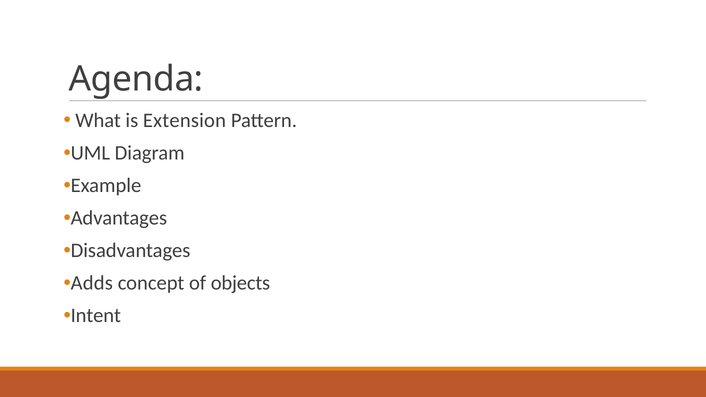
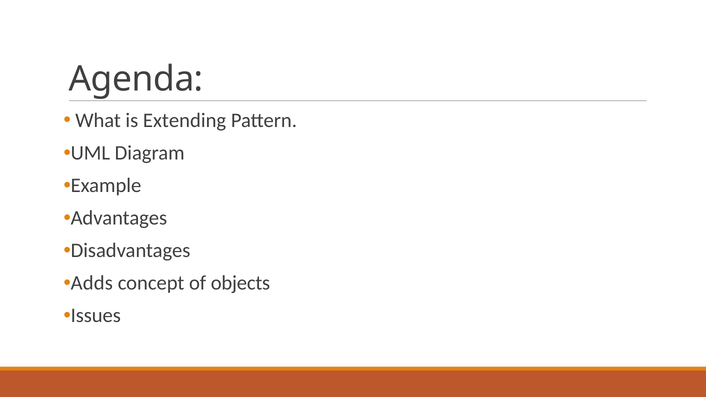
Extension: Extension -> Extending
Intent: Intent -> Issues
